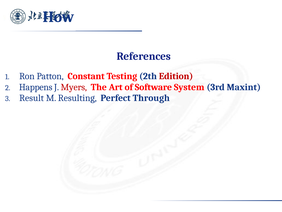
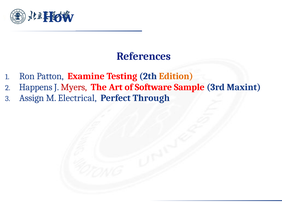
Constant: Constant -> Examine
Edition colour: red -> orange
System: System -> Sample
Result: Result -> Assign
Resulting: Resulting -> Electrical
